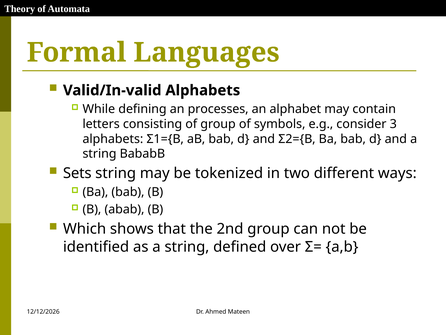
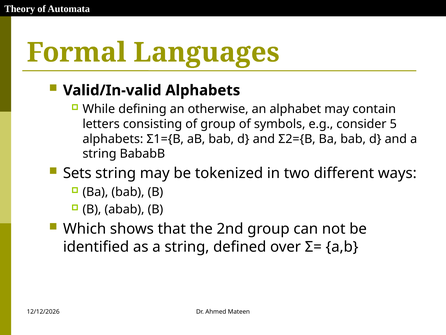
processes: processes -> otherwise
3: 3 -> 5
